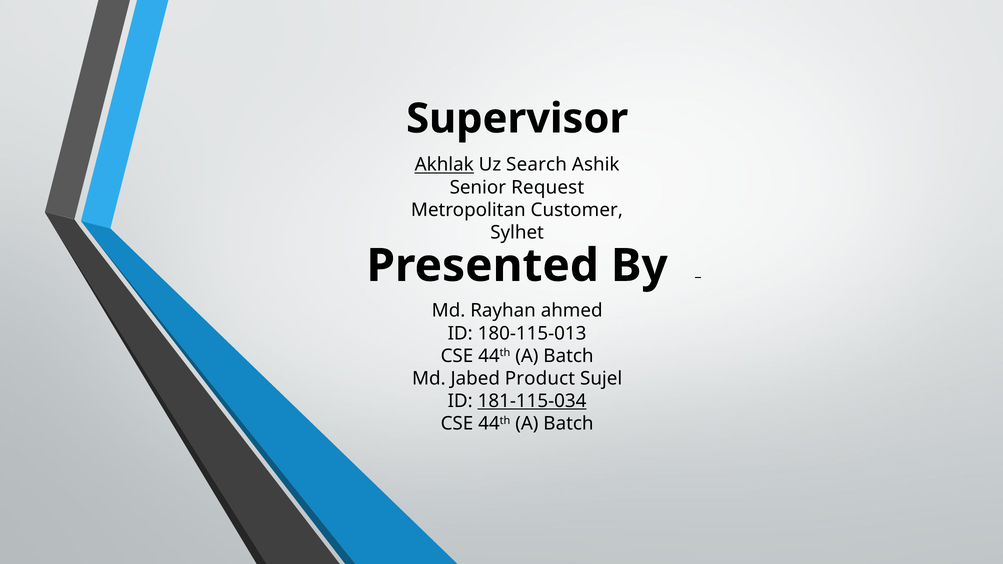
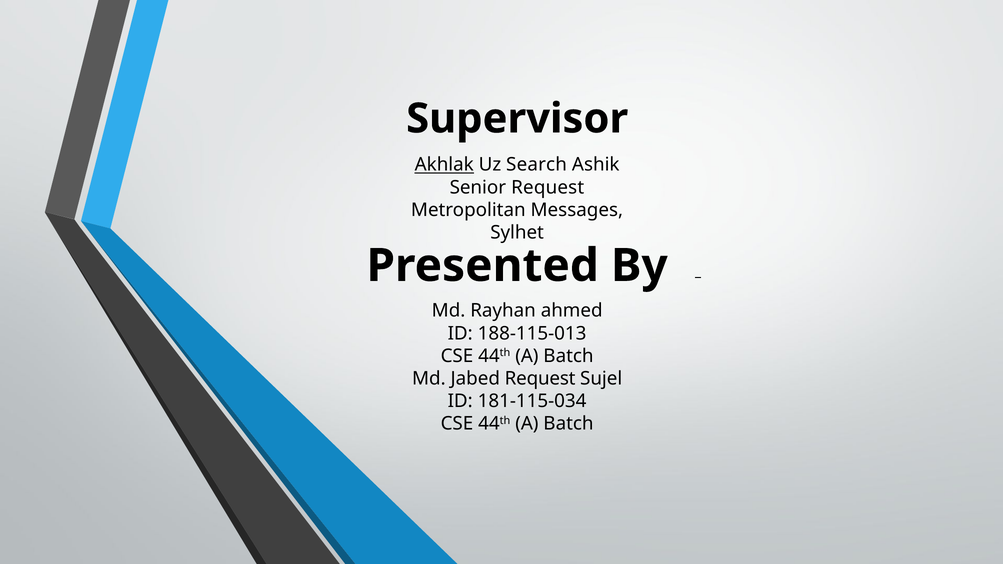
Customer: Customer -> Messages
180-115-013: 180-115-013 -> 188-115-013
Jabed Product: Product -> Request
181-115-034 underline: present -> none
